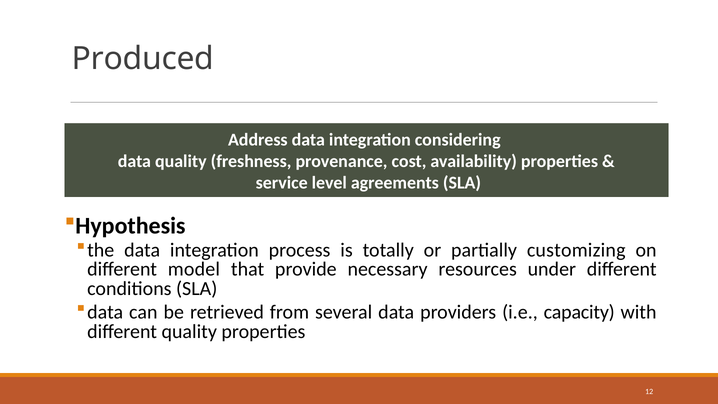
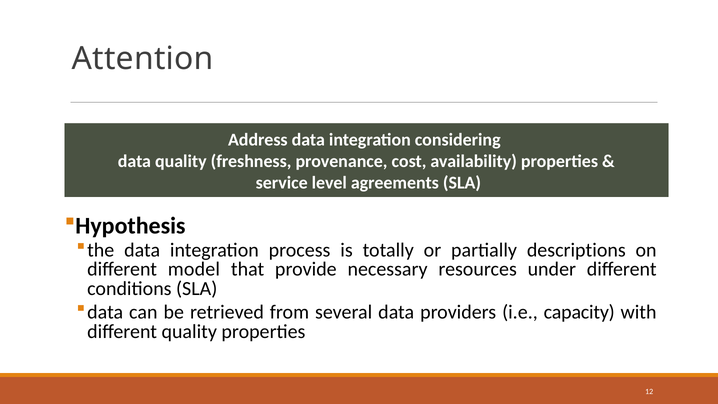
Produced: Produced -> Attention
customizing: customizing -> descriptions
